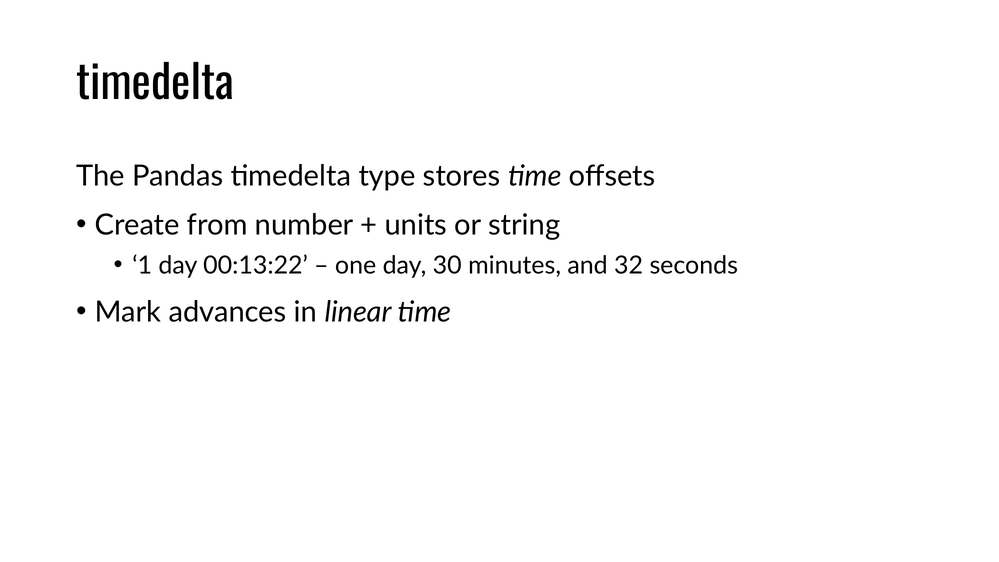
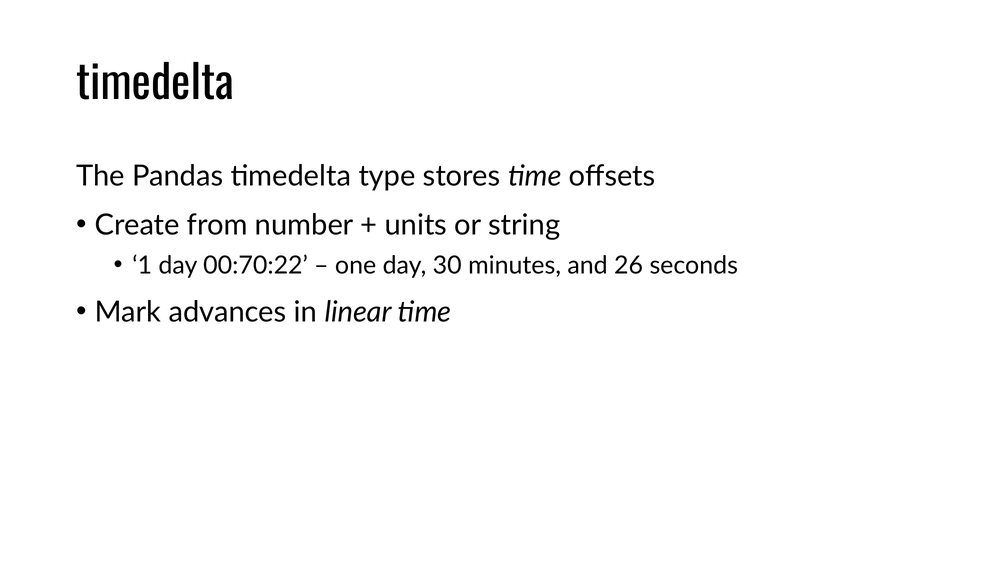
00:13:22: 00:13:22 -> 00:70:22
32: 32 -> 26
